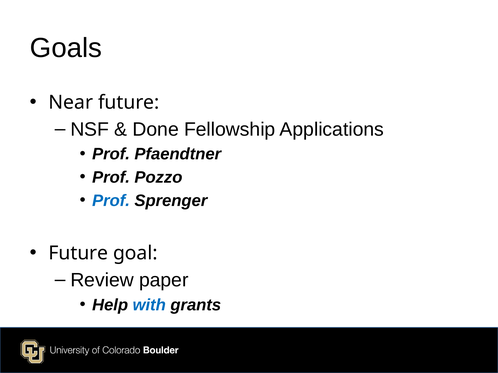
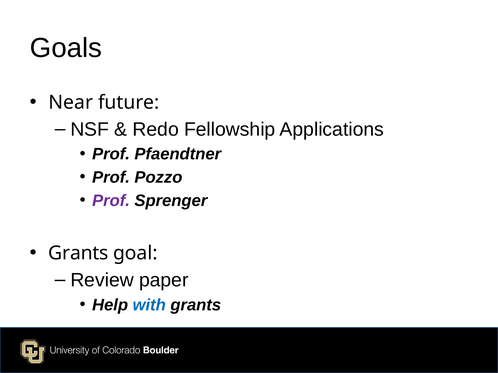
Done: Done -> Redo
Prof at (111, 201) colour: blue -> purple
Future at (78, 254): Future -> Grants
